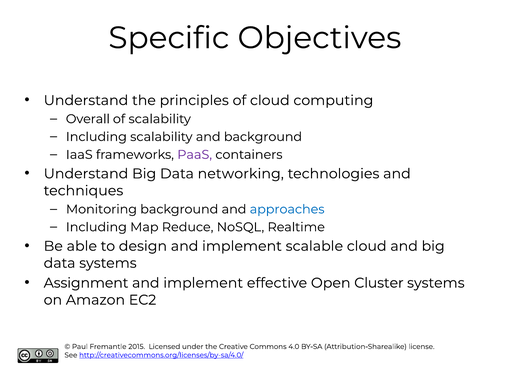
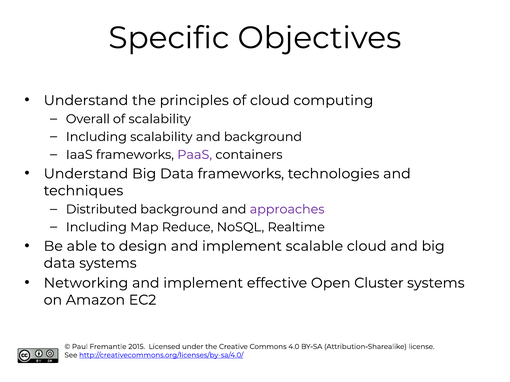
Data networking: networking -> frameworks
Monitoring: Monitoring -> Distributed
approaches colour: blue -> purple
Assignment: Assignment -> Networking
